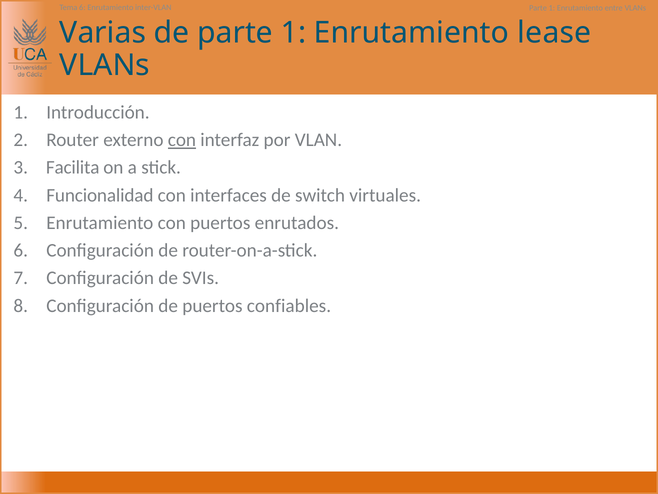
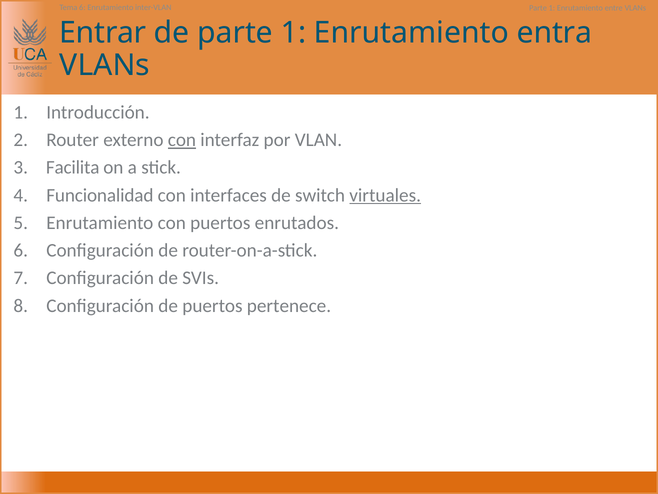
Varias: Varias -> Entrar
lease: lease -> entra
virtuales underline: none -> present
confiables: confiables -> pertenece
